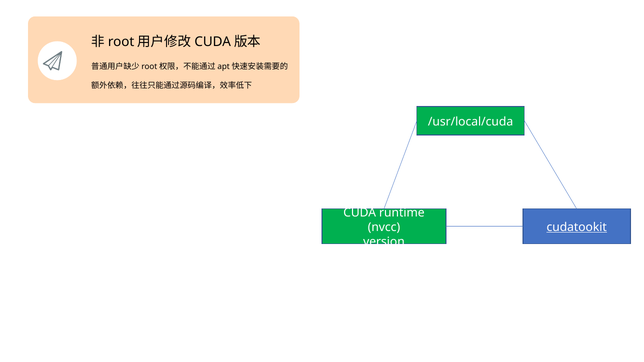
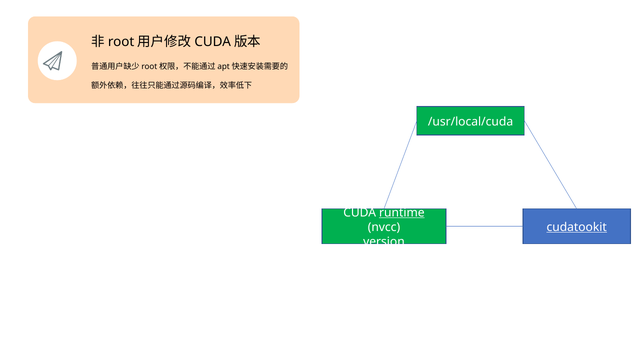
runtime underline: none -> present
